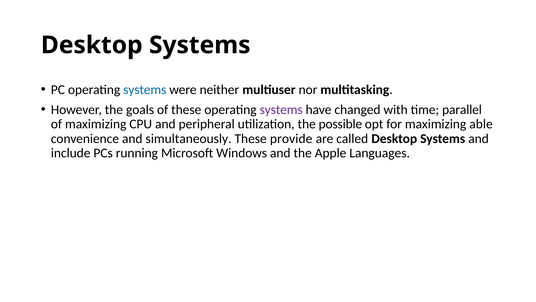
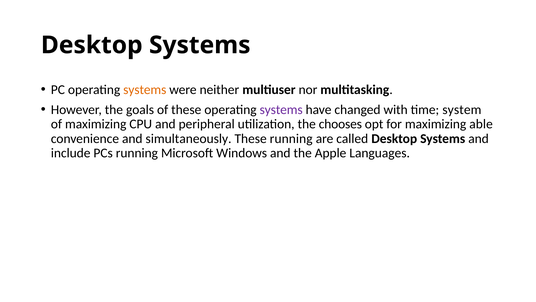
systems at (145, 89) colour: blue -> orange
parallel: parallel -> system
possible: possible -> chooses
These provide: provide -> running
